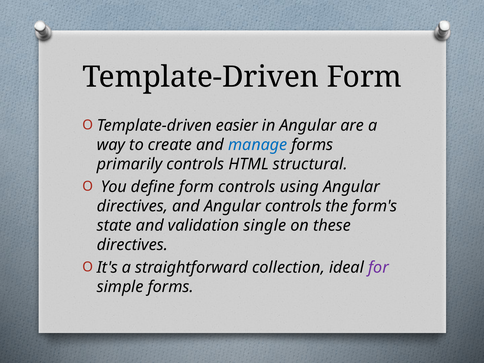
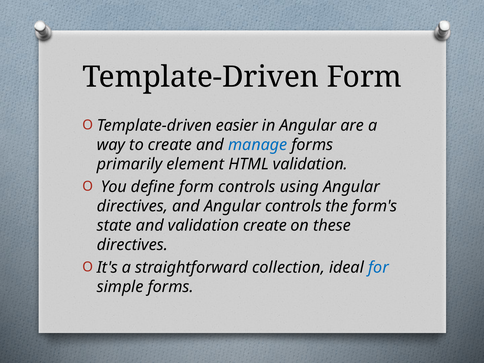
primarily controls: controls -> element
HTML structural: structural -> validation
validation single: single -> create
for colour: purple -> blue
